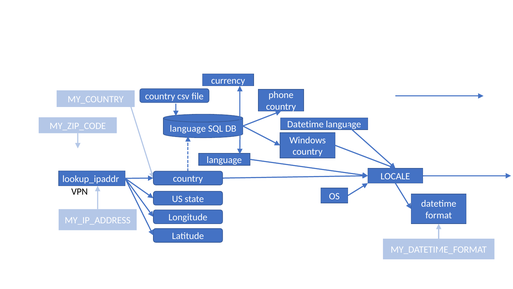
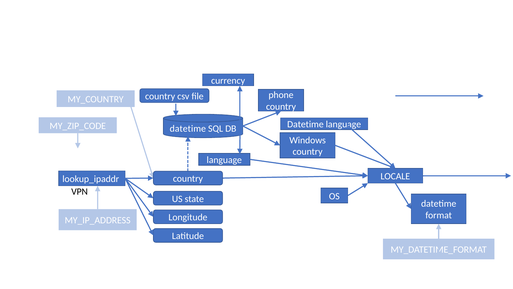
language at (188, 128): language -> datetime
